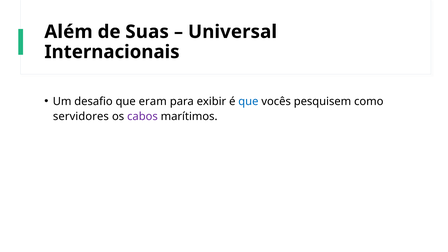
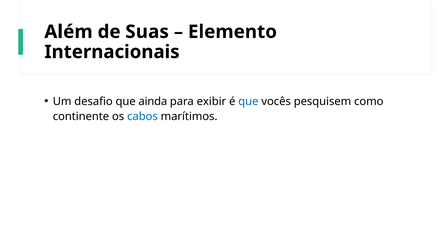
Universal: Universal -> Elemento
eram: eram -> ainda
servidores: servidores -> continente
cabos colour: purple -> blue
